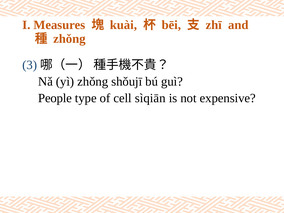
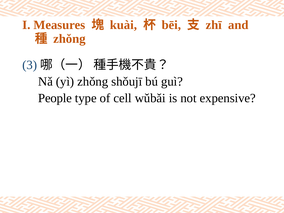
sìqiān: sìqiān -> wǔbǎi
